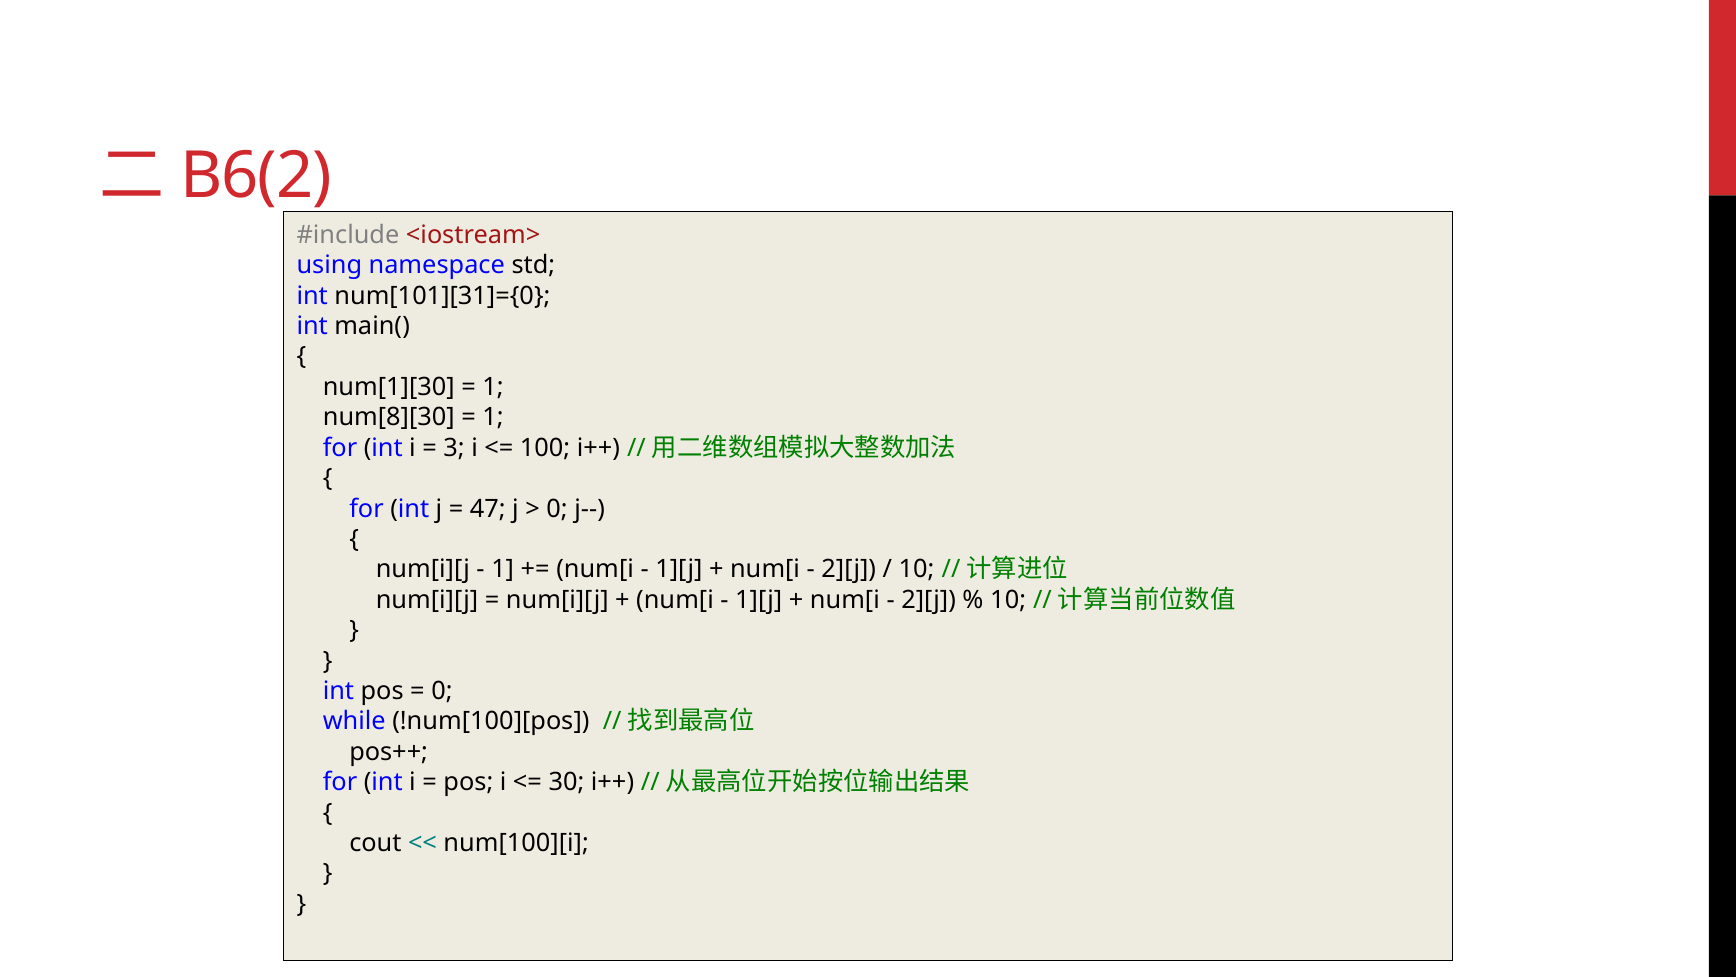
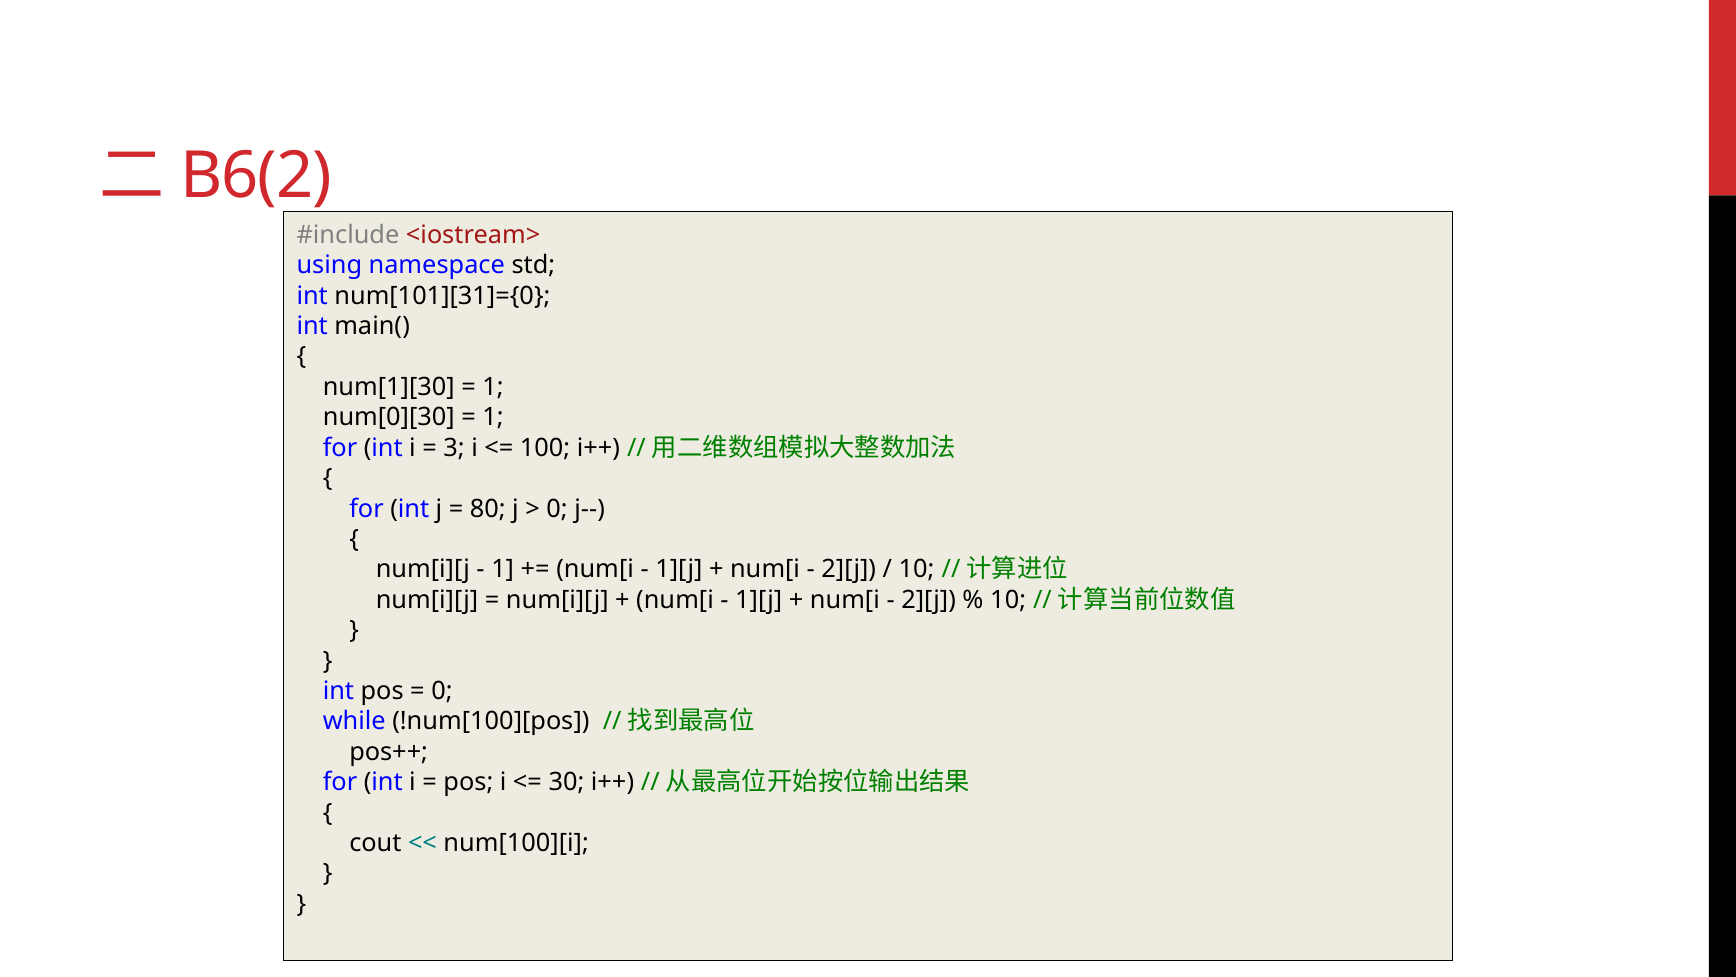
num[8][30: num[8][30 -> num[0][30
47: 47 -> 80
